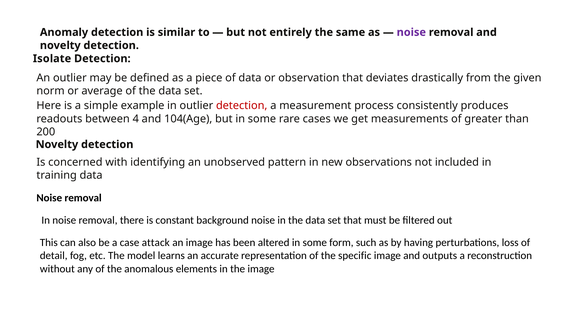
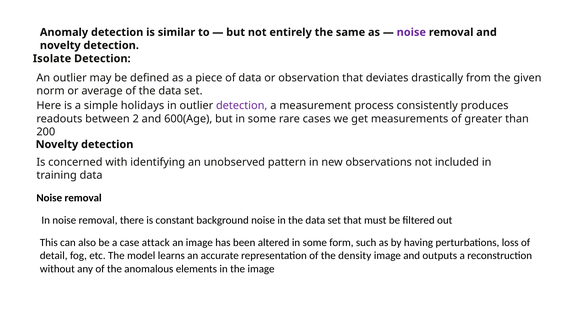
example: example -> holidays
detection at (242, 106) colour: red -> purple
4: 4 -> 2
104(Age: 104(Age -> 600(Age
specific: specific -> density
